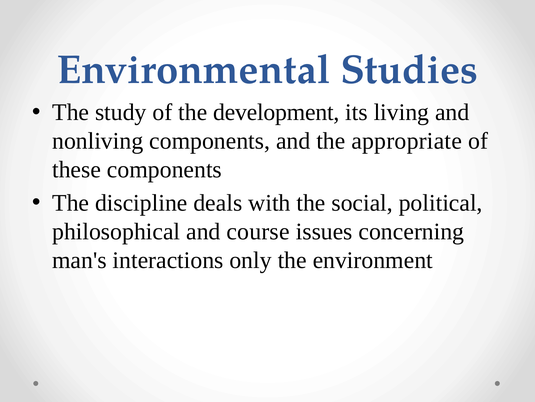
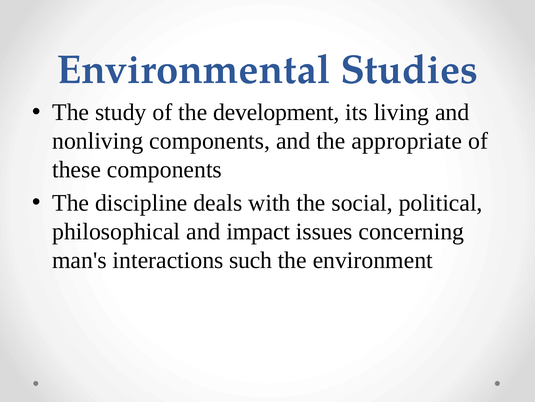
course: course -> impact
only: only -> such
